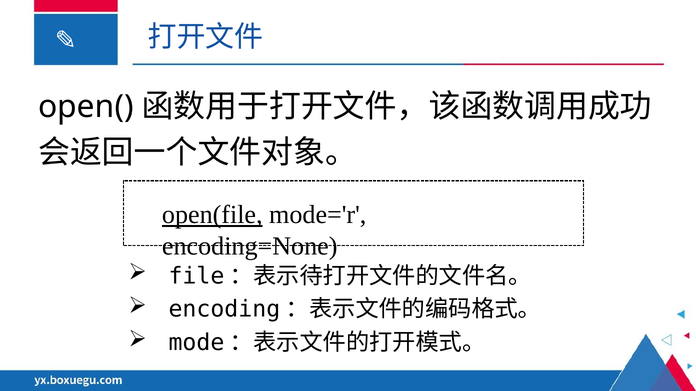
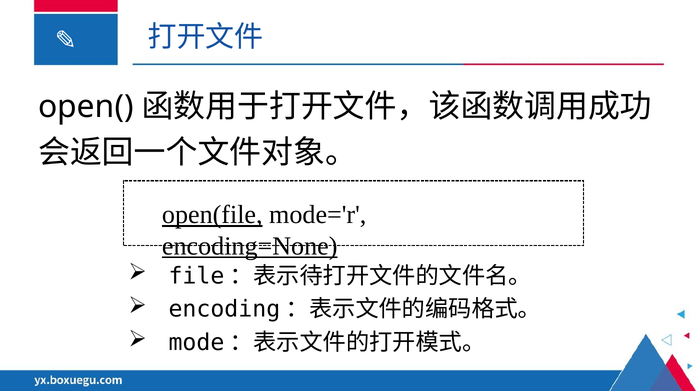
encoding=None underline: none -> present
